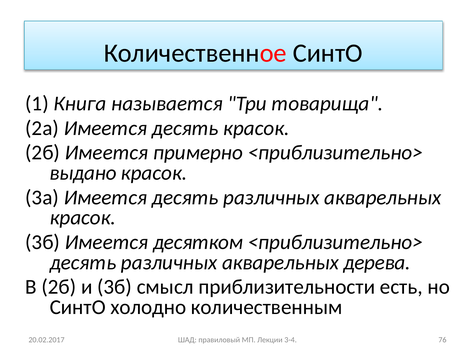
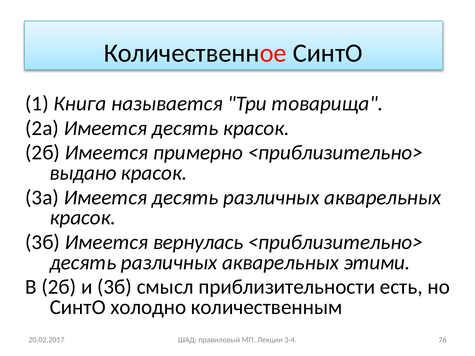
десятком: десятком -> вернулась
дерева: дерева -> этими
